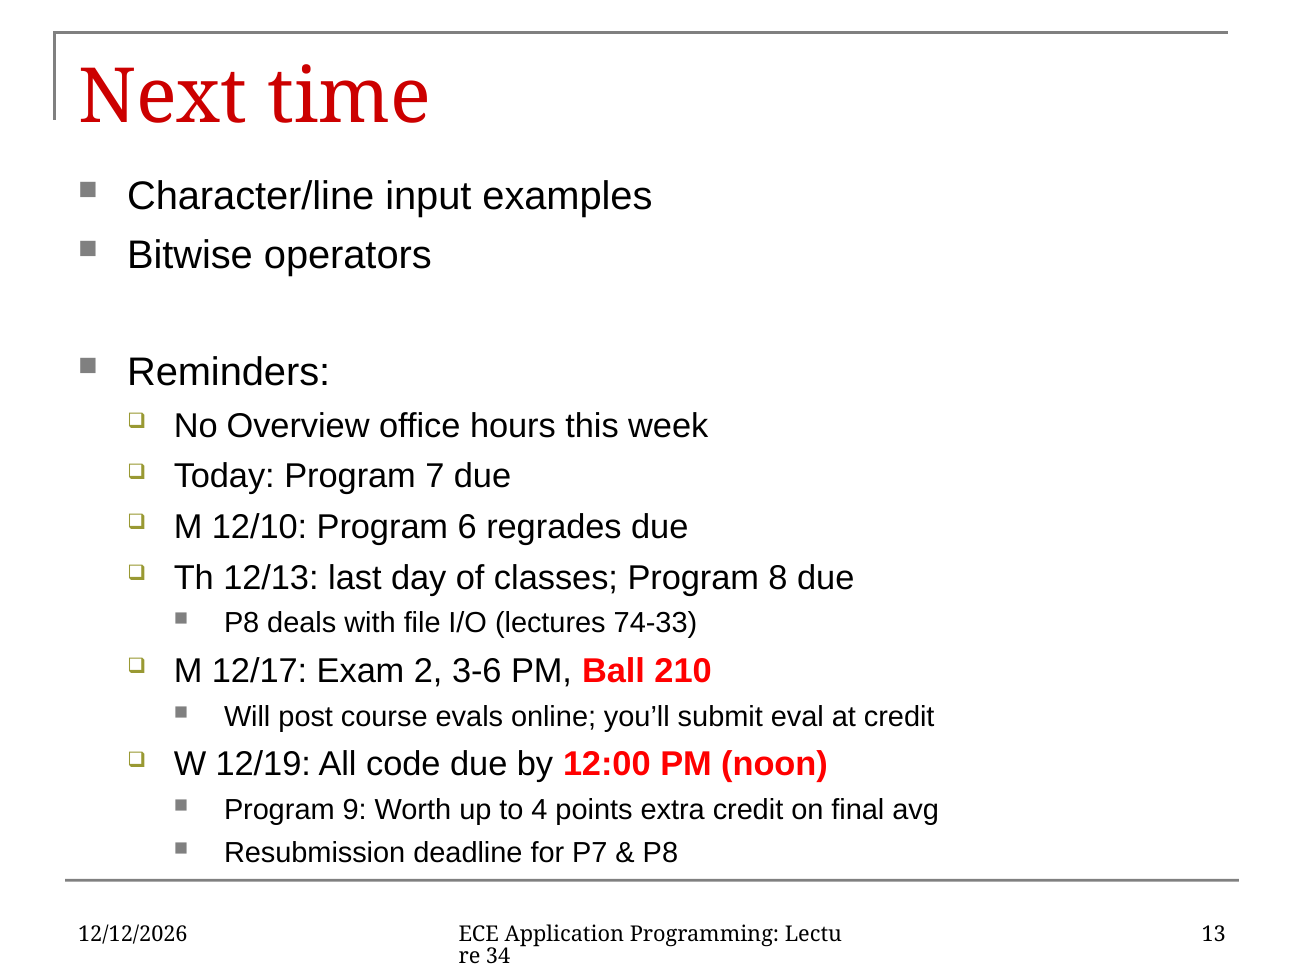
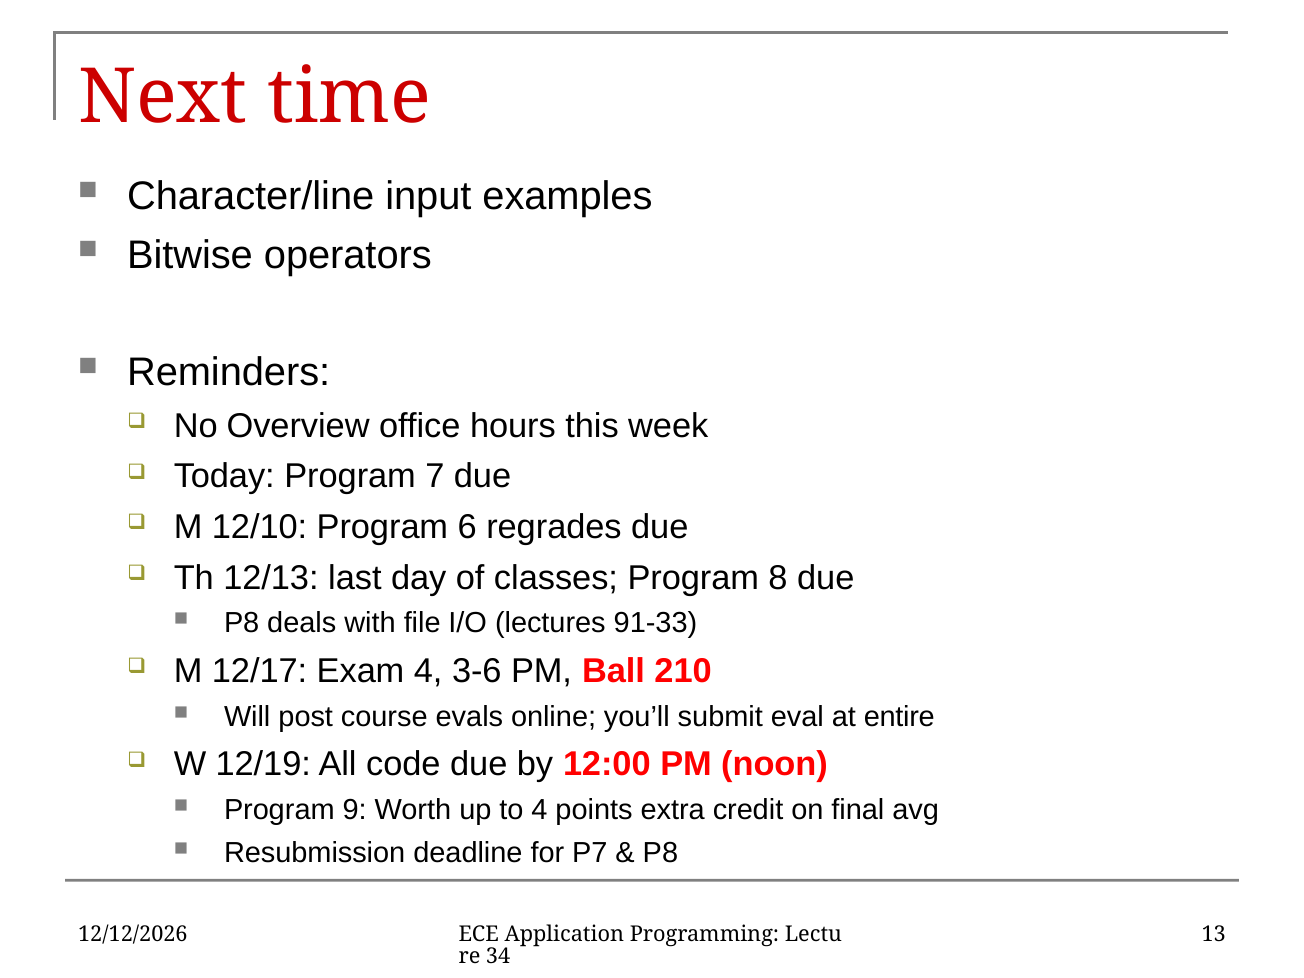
74-33: 74-33 -> 91-33
Exam 2: 2 -> 4
at credit: credit -> entire
